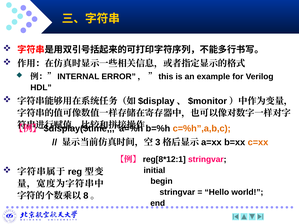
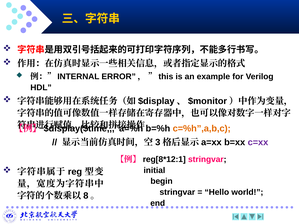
c=xx colour: orange -> purple
